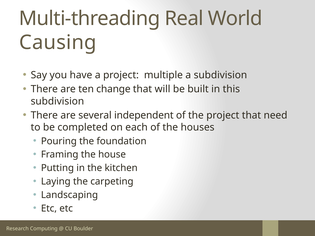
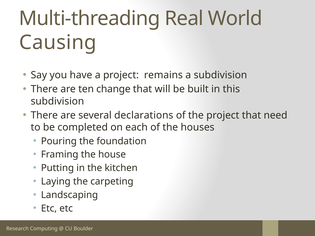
multiple: multiple -> remains
independent: independent -> declarations
